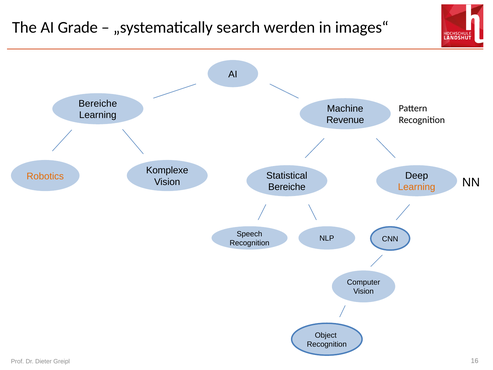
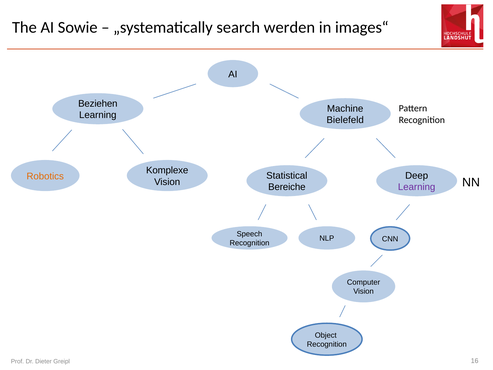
Grade: Grade -> Sowie
Bereiche at (98, 104): Bereiche -> Beziehen
Revenue: Revenue -> Bielefeld
Learning at (417, 187) colour: orange -> purple
